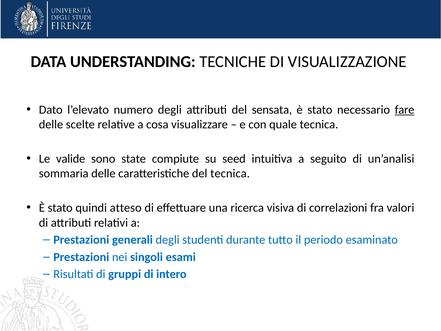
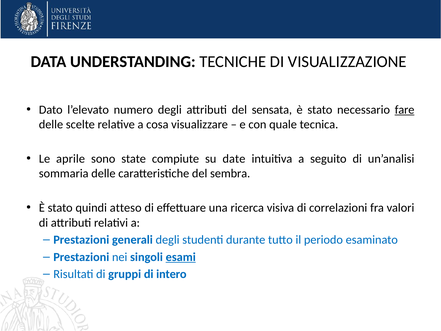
valide: valide -> aprile
seed: seed -> date
del tecnica: tecnica -> sembra
esami underline: none -> present
